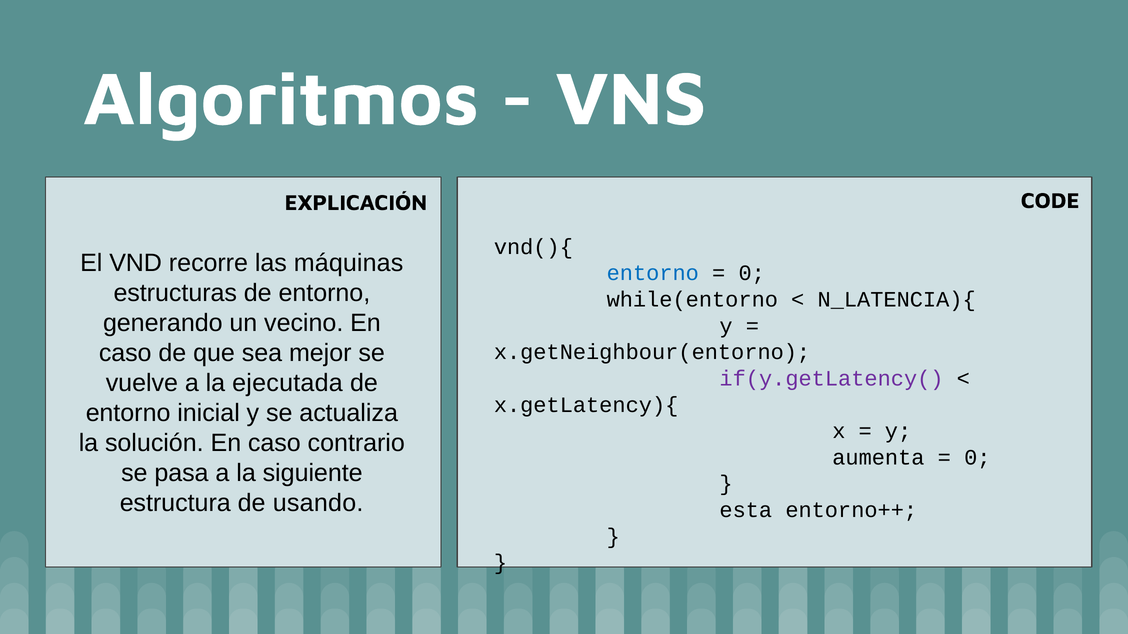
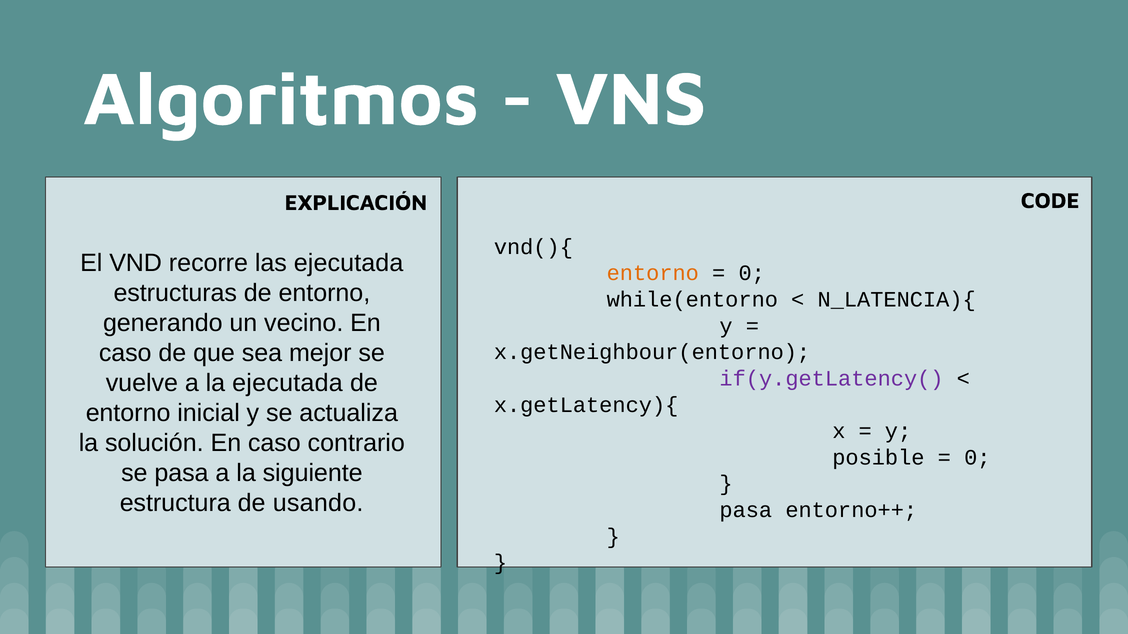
las máquinas: máquinas -> ejecutada
entorno at (653, 273) colour: blue -> orange
aumenta: aumenta -> posible
esta at (746, 510): esta -> pasa
